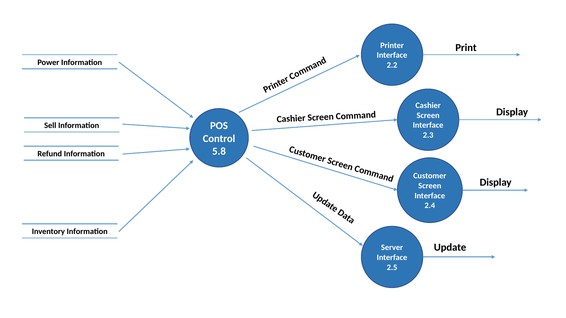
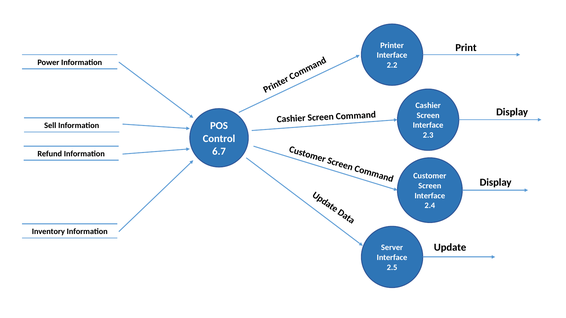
5.8: 5.8 -> 6.7
